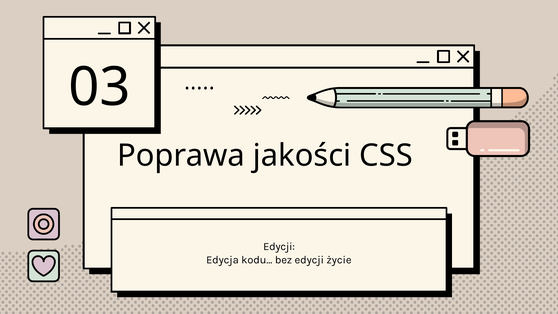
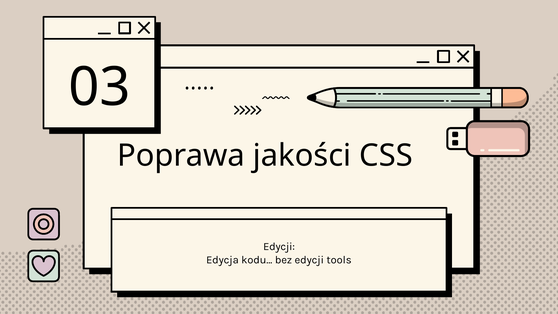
życie: życie -> tools
